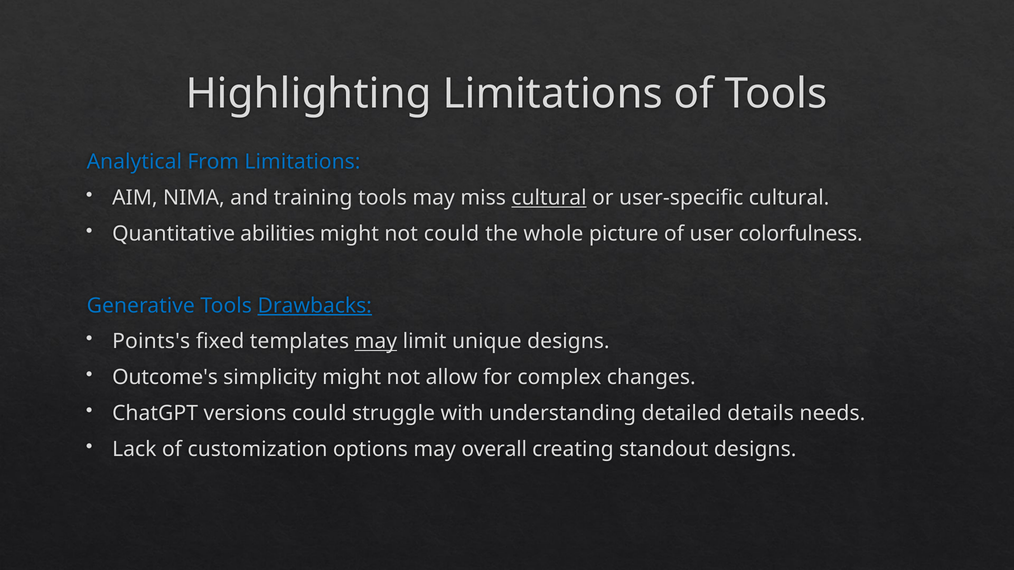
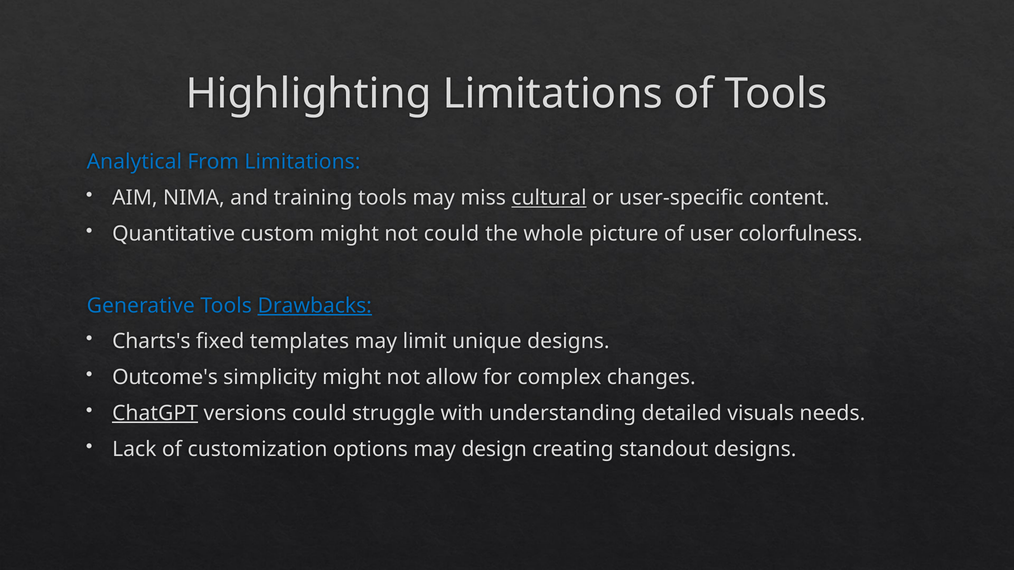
user-specific cultural: cultural -> content
abilities: abilities -> custom
Points's: Points's -> Charts's
may at (376, 342) underline: present -> none
ChatGPT underline: none -> present
details: details -> visuals
overall: overall -> design
